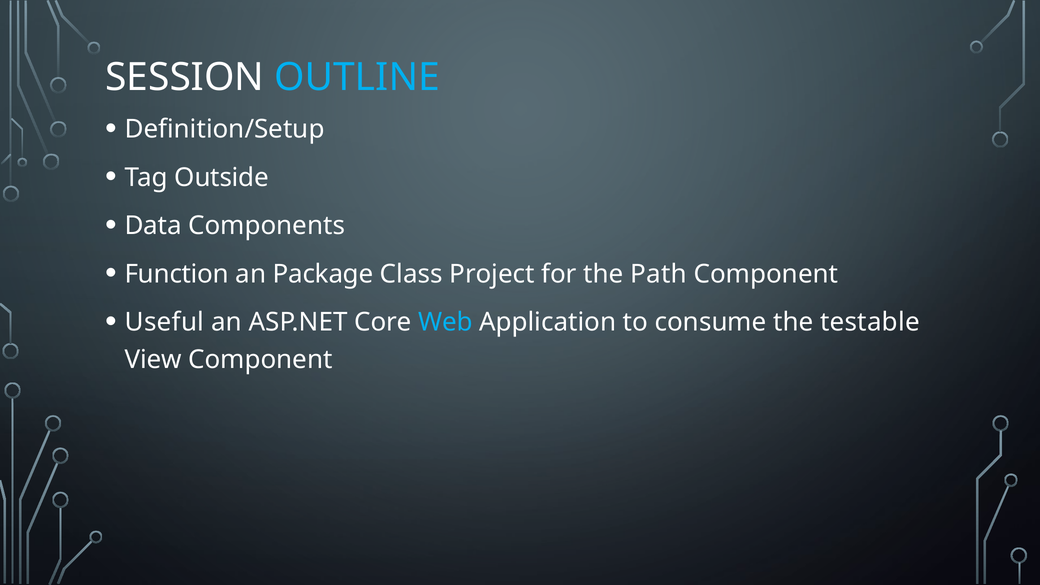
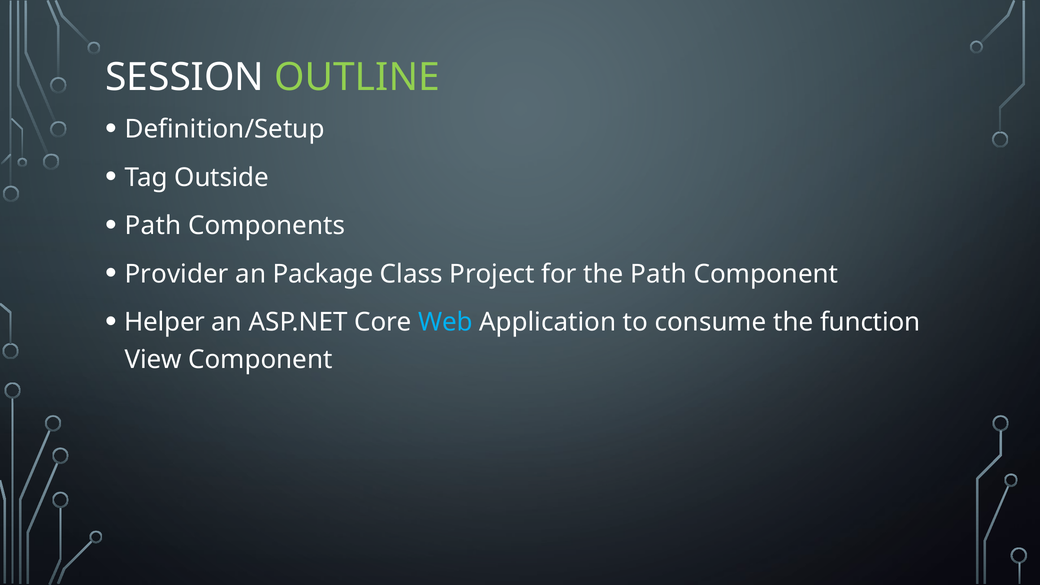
OUTLINE colour: light blue -> light green
Data at (153, 226): Data -> Path
Function: Function -> Provider
Useful: Useful -> Helper
testable: testable -> function
